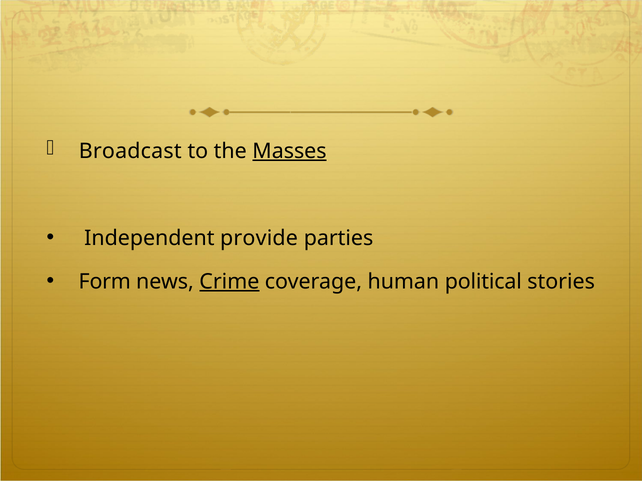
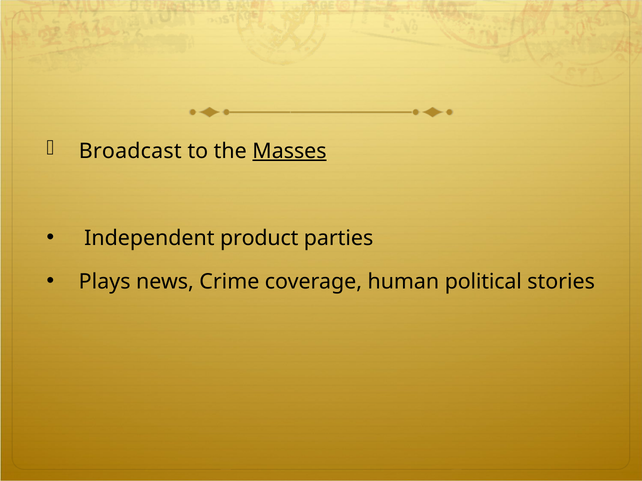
provide: provide -> product
Form: Form -> Plays
Crime underline: present -> none
